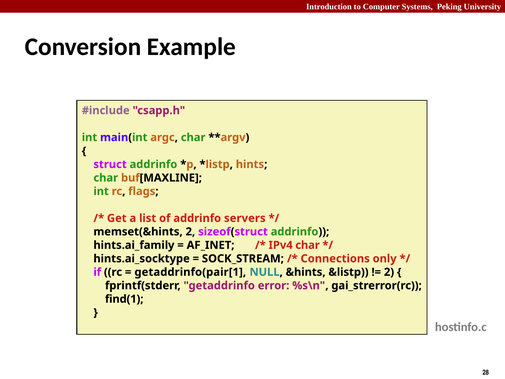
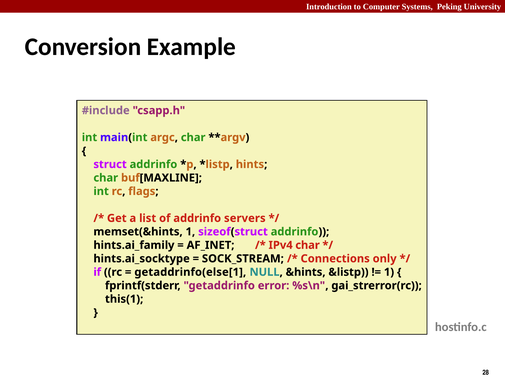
memset(&hints 2: 2 -> 1
getaddrinfo(pair[1: getaddrinfo(pair[1 -> getaddrinfo(else[1
2 at (389, 272): 2 -> 1
find(1: find(1 -> this(1
